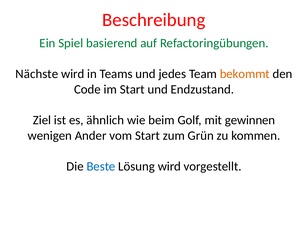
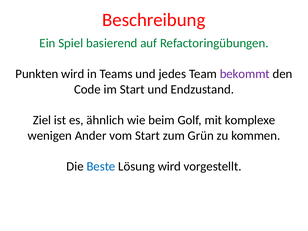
Nächste: Nächste -> Punkten
bekommt colour: orange -> purple
gewinnen: gewinnen -> komplexe
